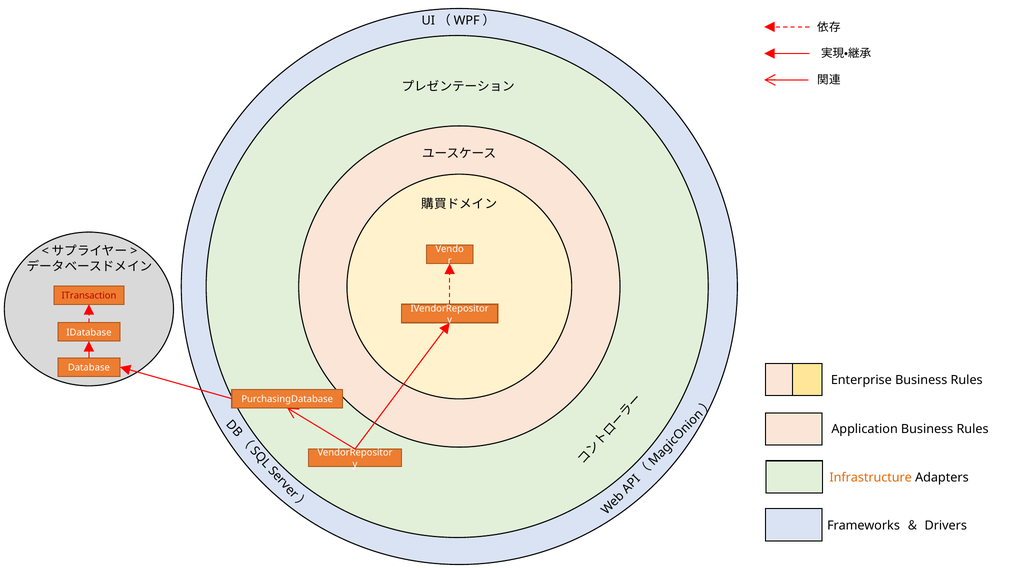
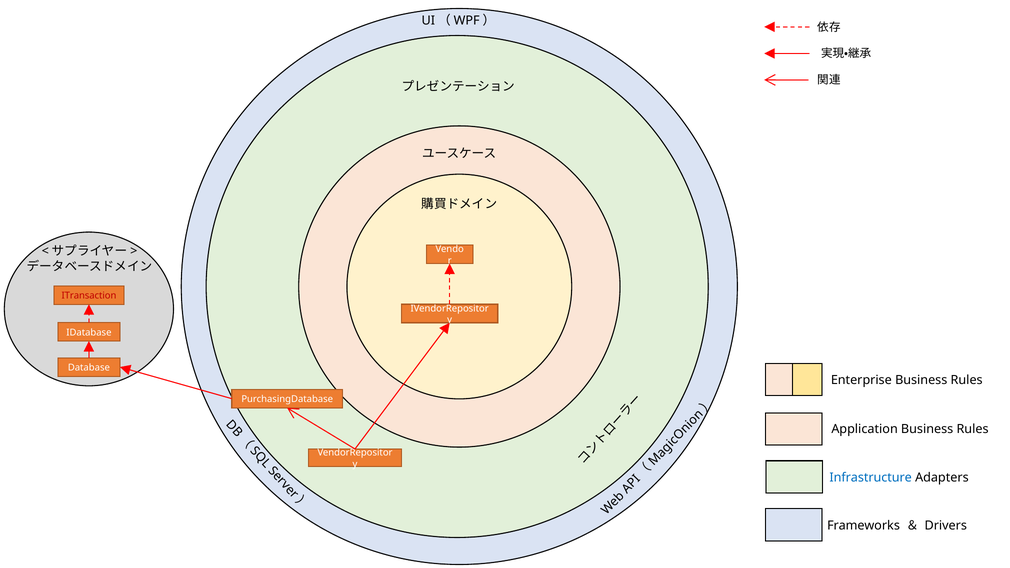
Infrastructure colour: orange -> blue
